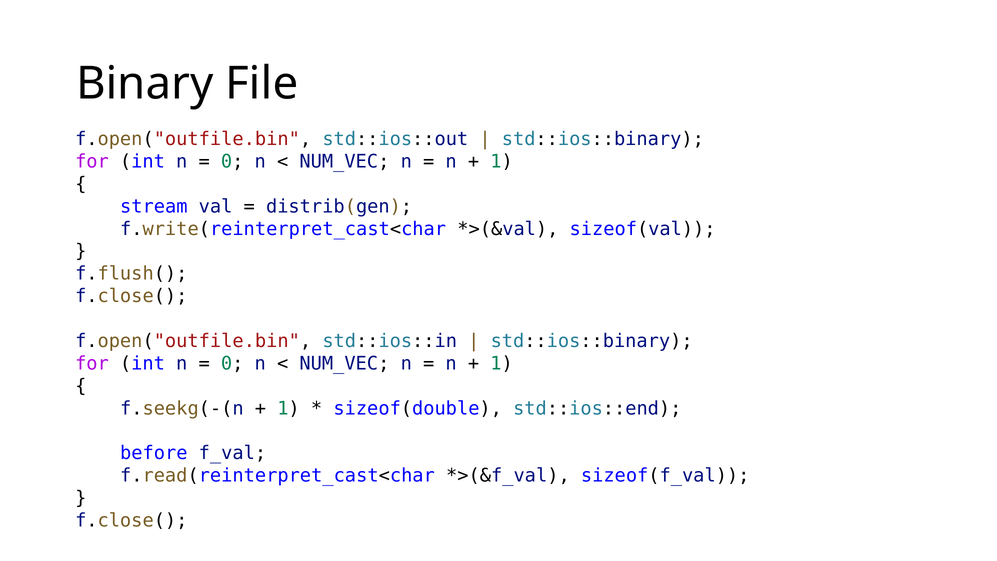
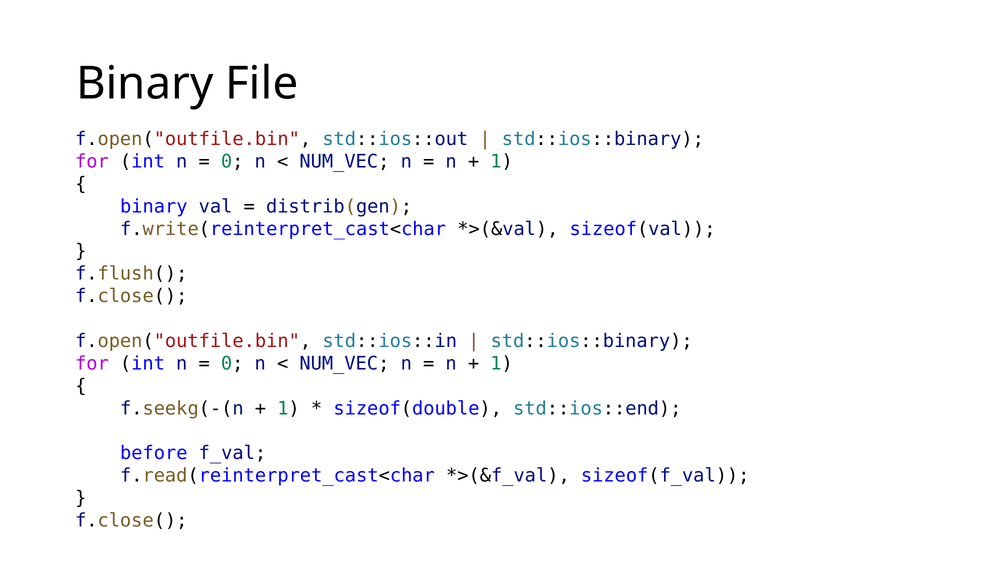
stream at (154, 206): stream -> binary
